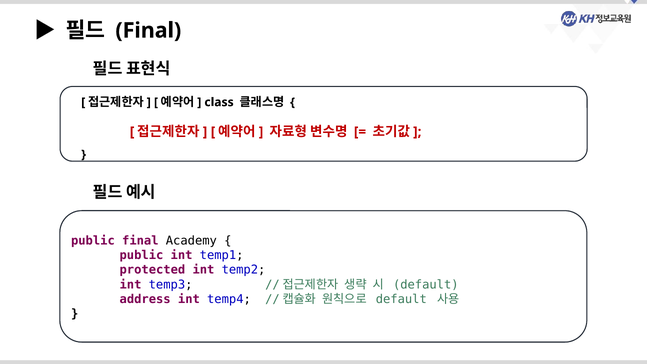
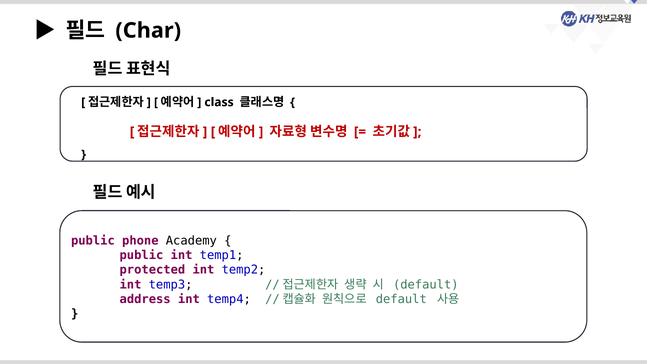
Final at (148, 31): Final -> Char
public final: final -> phone
